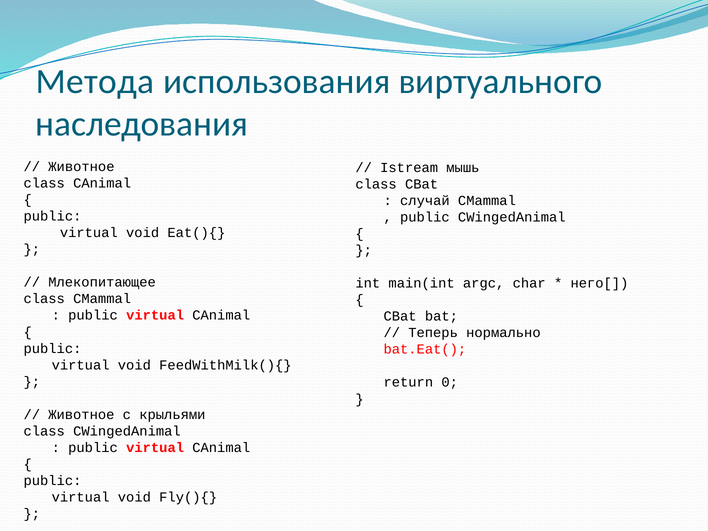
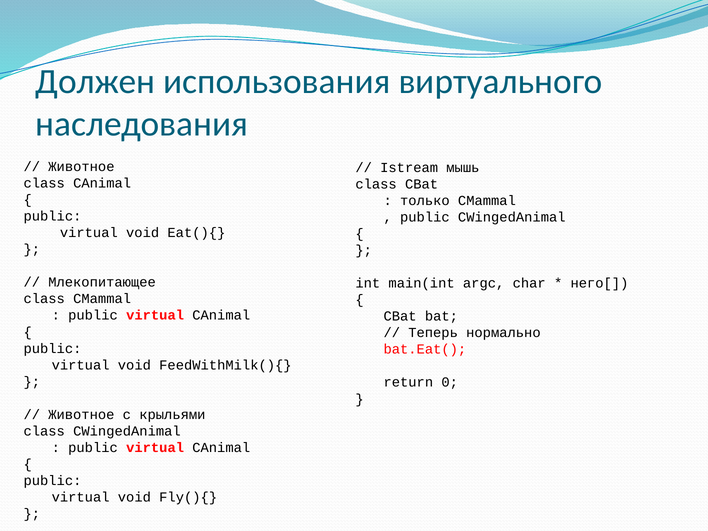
Метода: Метода -> Должен
случай: случай -> только
